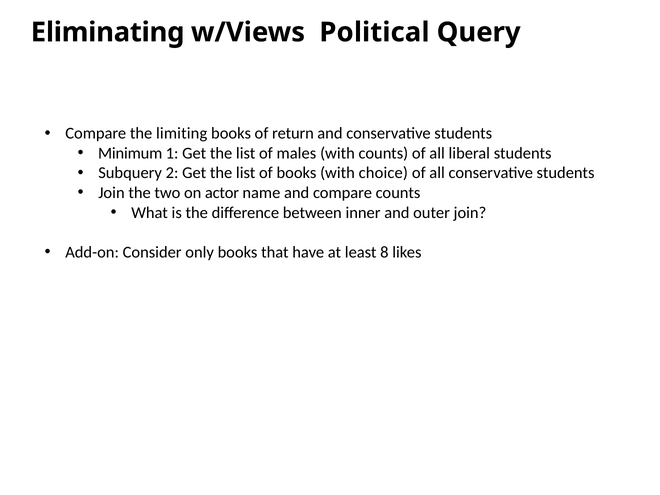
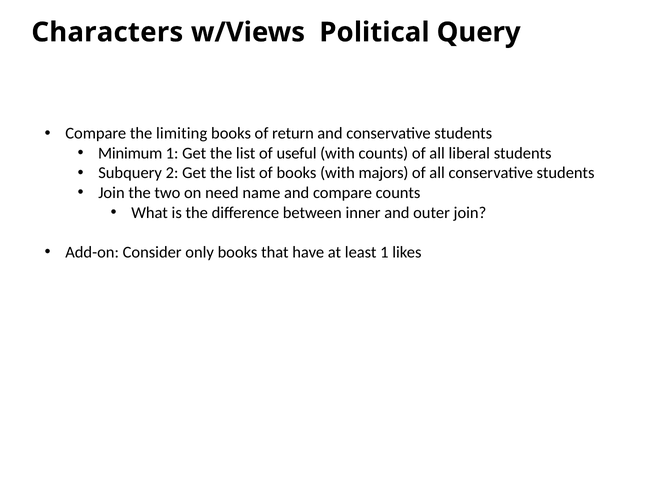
Eliminating: Eliminating -> Characters
males: males -> useful
choice: choice -> majors
actor: actor -> need
least 8: 8 -> 1
